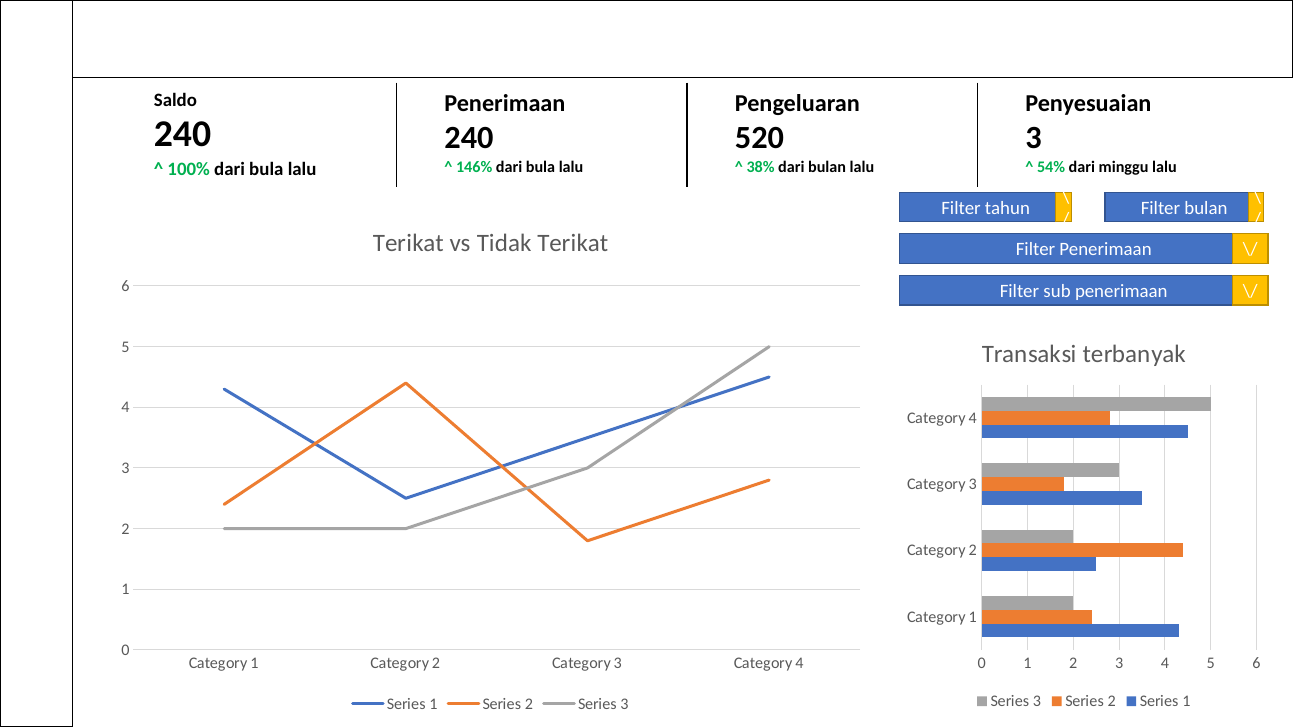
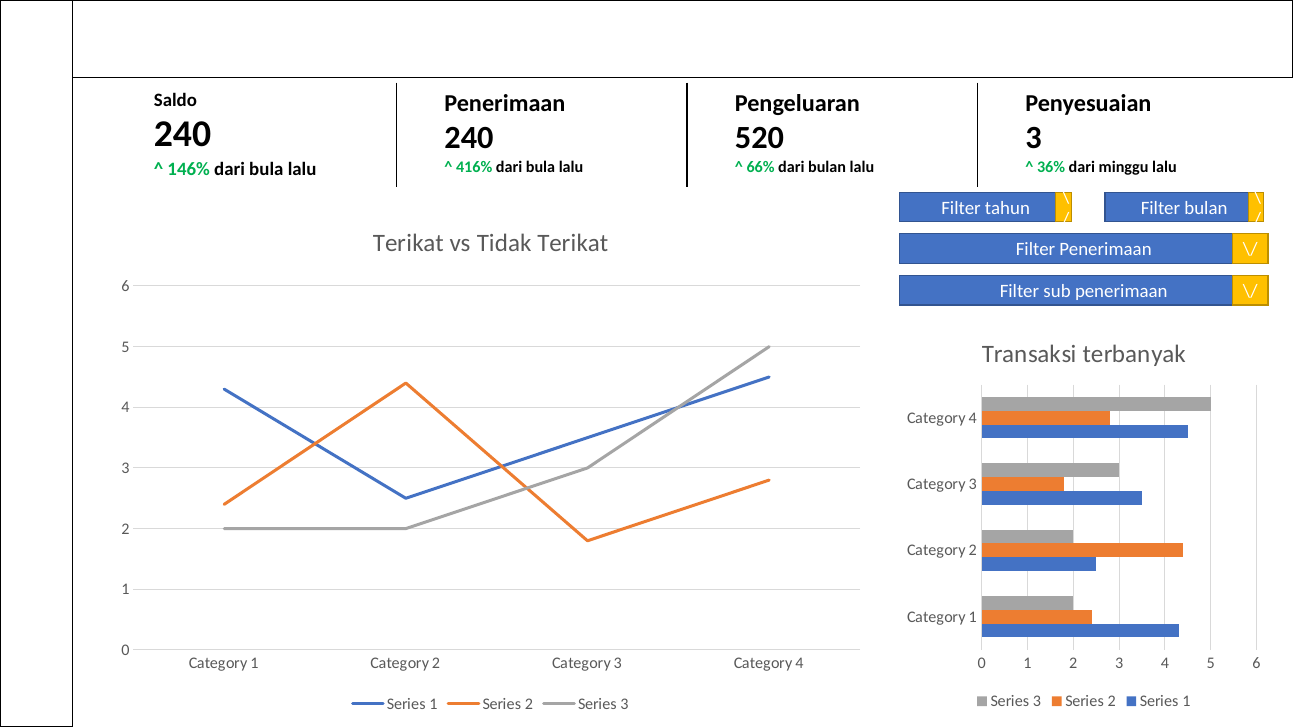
146%: 146% -> 416%
38%: 38% -> 66%
54%: 54% -> 36%
100%: 100% -> 146%
